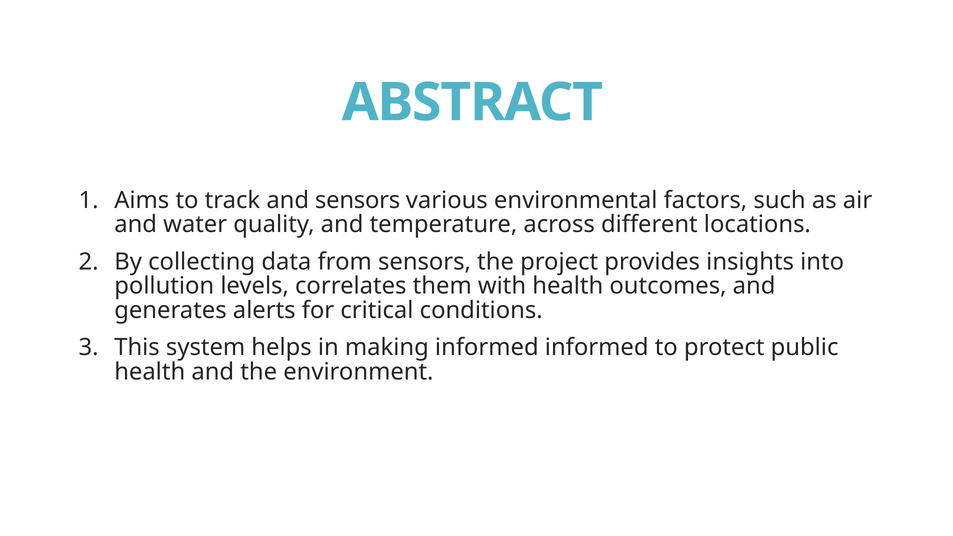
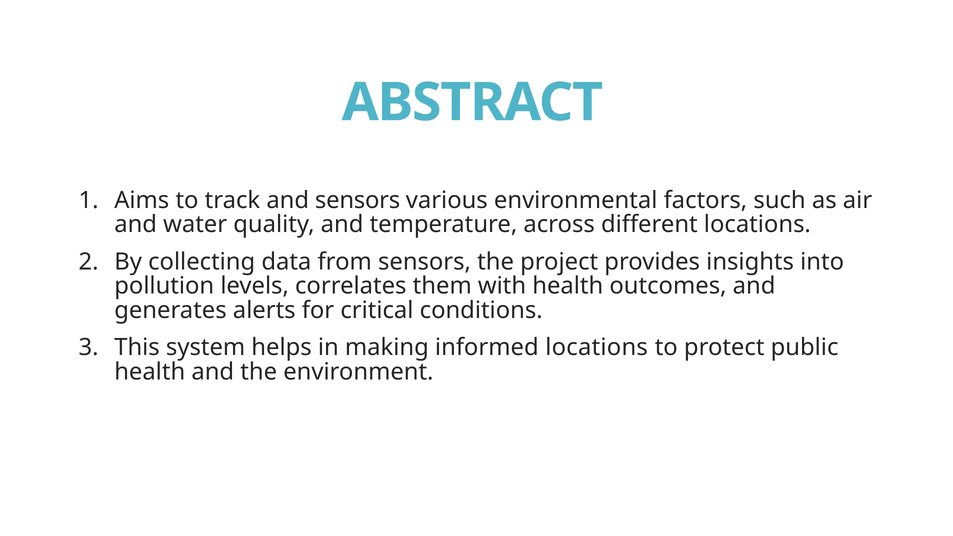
informed informed: informed -> locations
